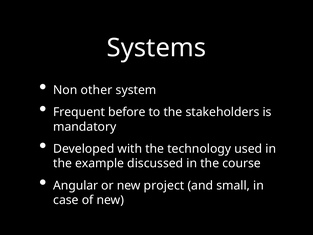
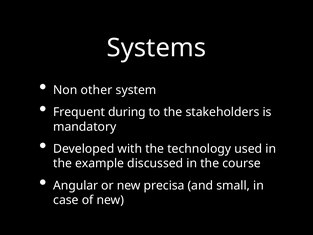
before: before -> during
project: project -> precisa
